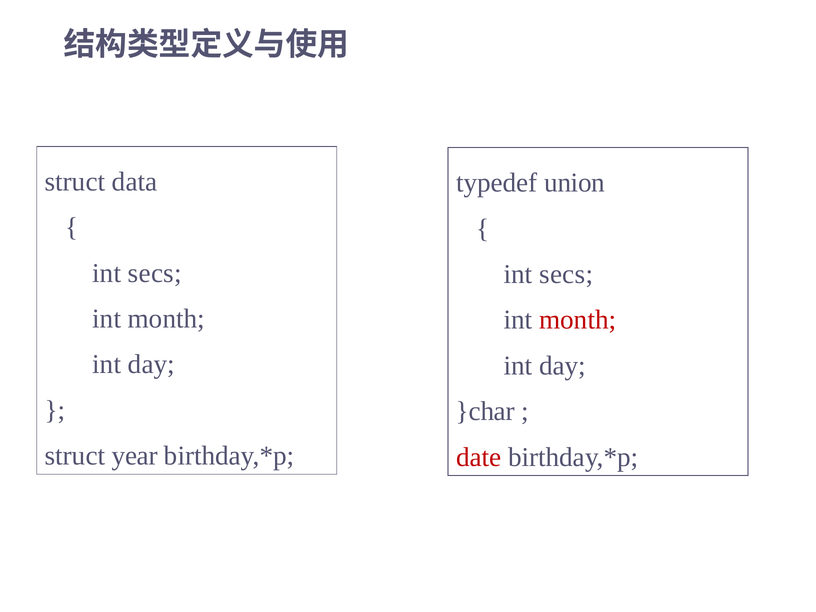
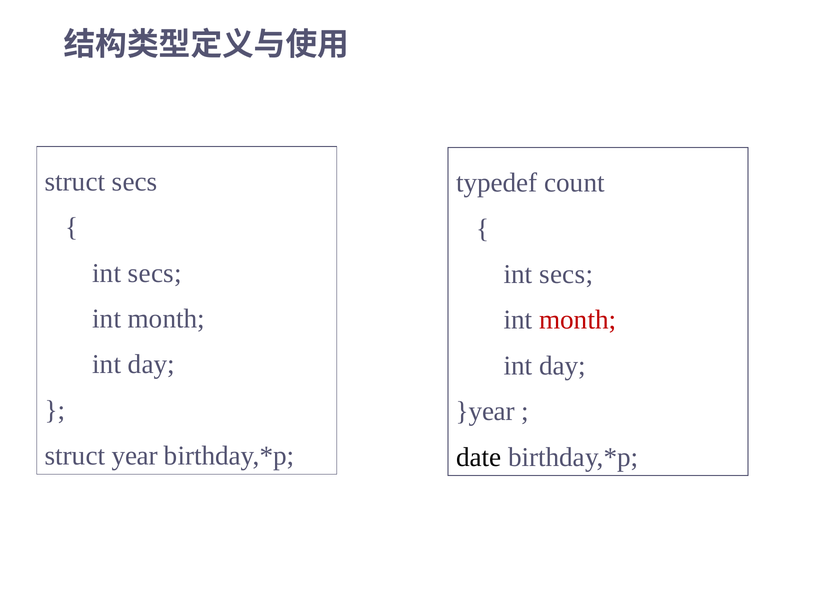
struct data: data -> secs
union: union -> count
}char: }char -> }year
date colour: red -> black
